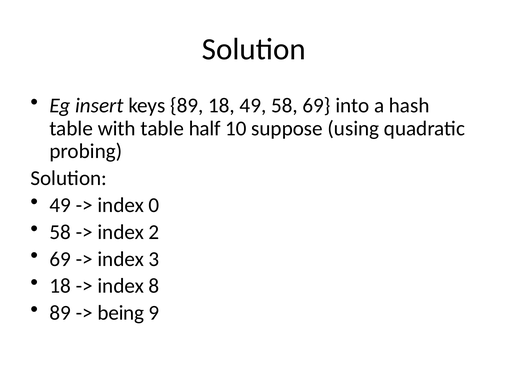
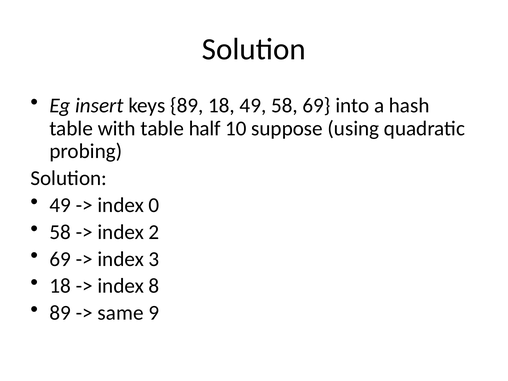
being: being -> same
